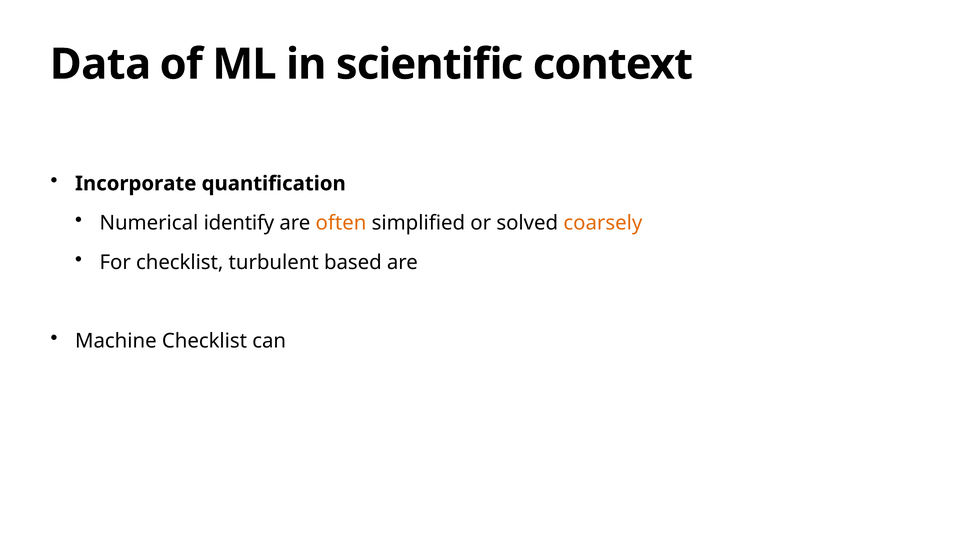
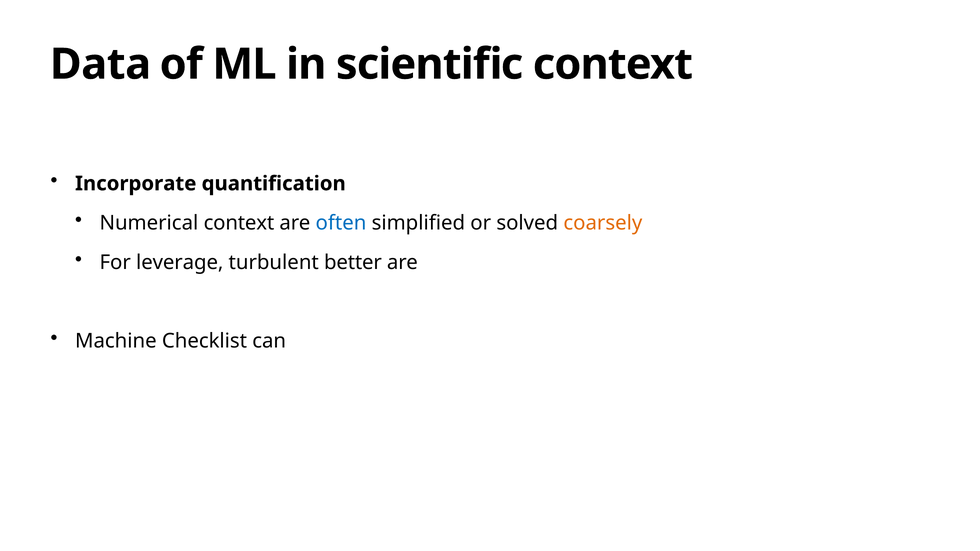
Numerical identify: identify -> context
often colour: orange -> blue
For checklist: checklist -> leverage
based: based -> better
